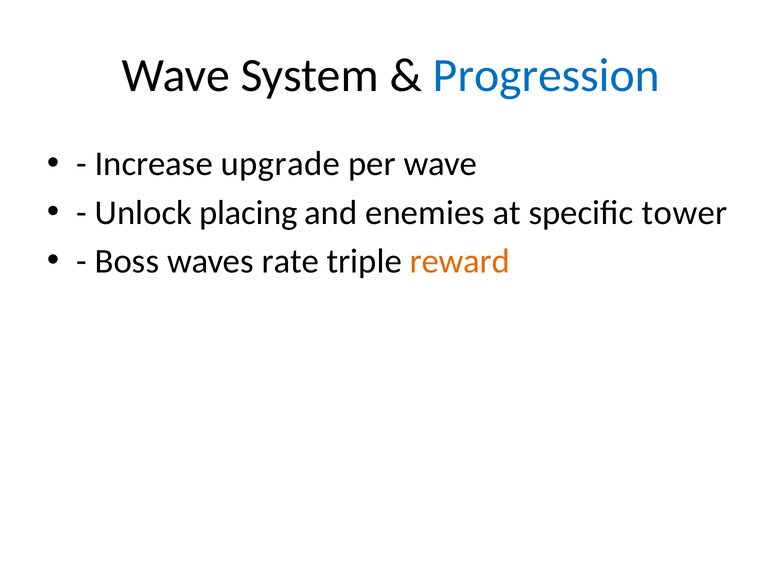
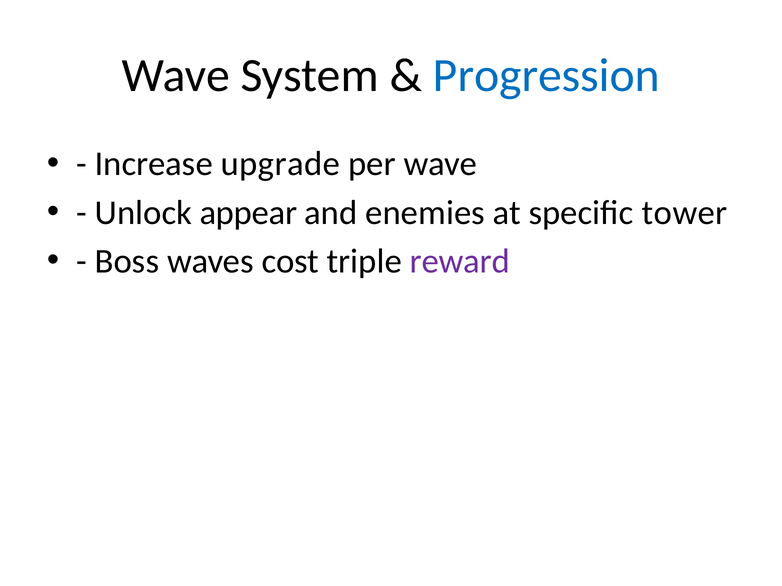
placing: placing -> appear
rate: rate -> cost
reward colour: orange -> purple
